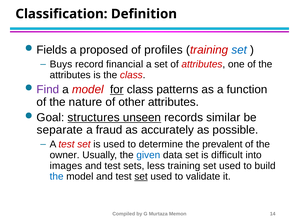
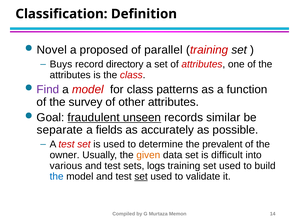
Fields: Fields -> Novel
profiles: profiles -> parallel
set at (239, 50) colour: blue -> black
financial: financial -> directory
for underline: present -> none
nature: nature -> survey
structures: structures -> fraudulent
fraud: fraud -> fields
given colour: blue -> orange
images: images -> various
less: less -> logs
